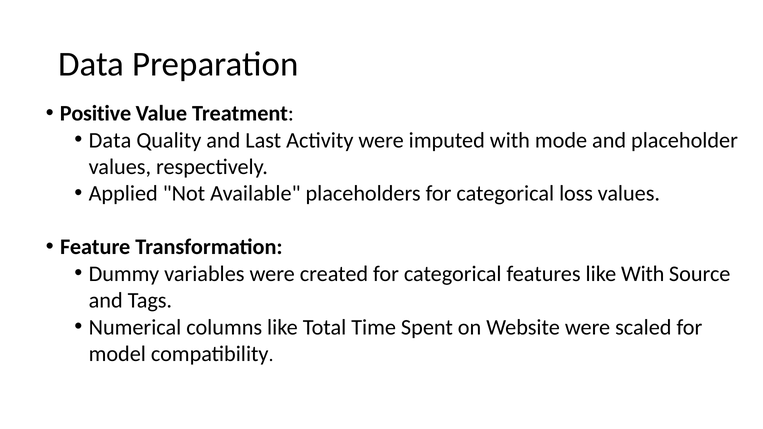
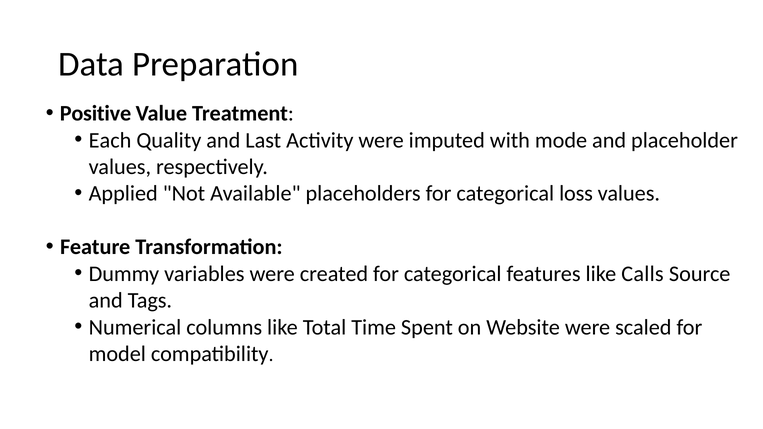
Data at (110, 140): Data -> Each
like With: With -> Calls
